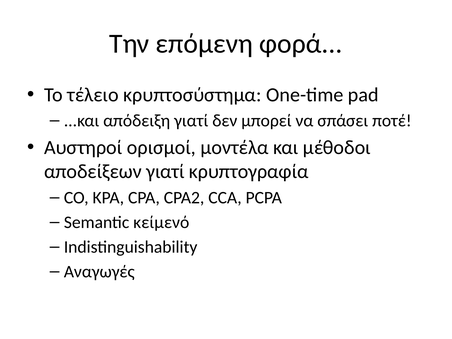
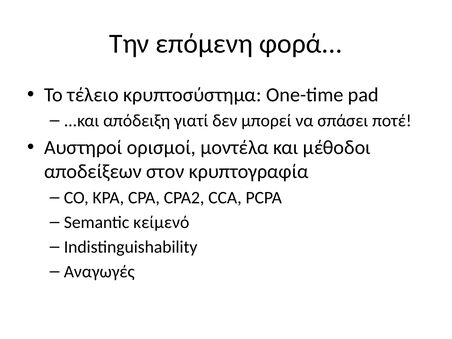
αποδείξεων γιατί: γιατί -> στον
